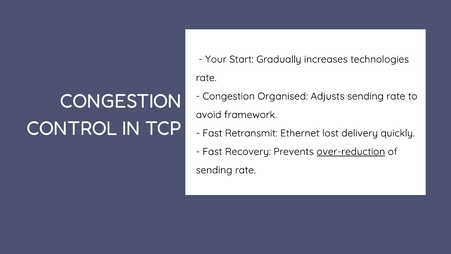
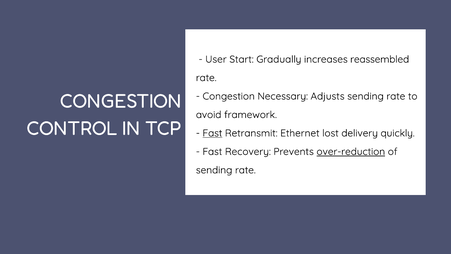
Your: Your -> User
technologies: technologies -> reassembled
Organised: Organised -> Necessary
Fast at (212, 133) underline: none -> present
